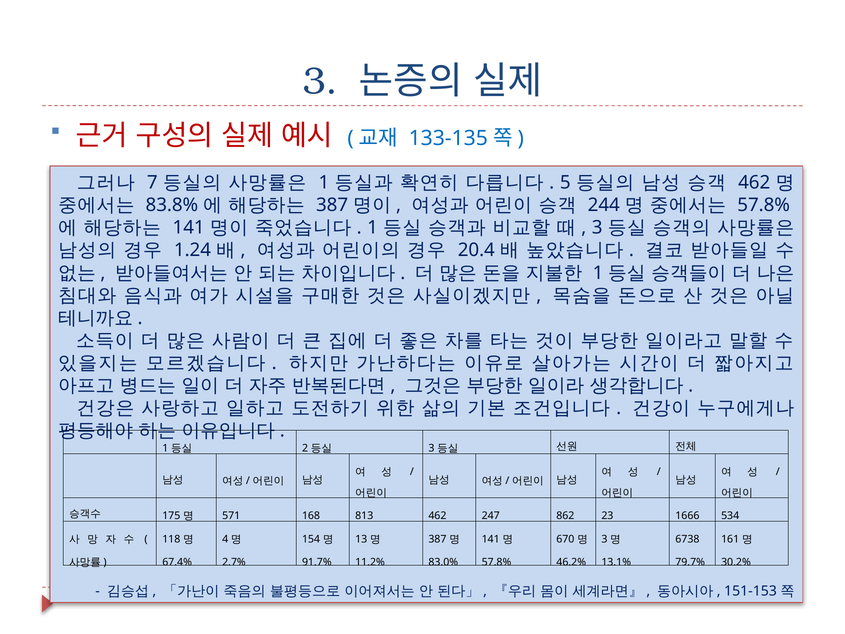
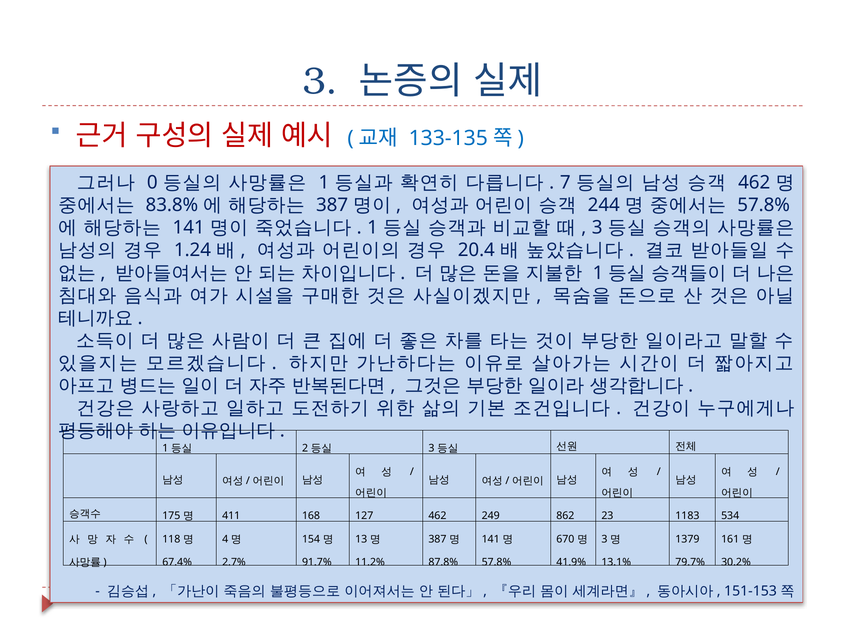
7: 7 -> 0
5: 5 -> 7
571: 571 -> 411
813: 813 -> 127
247: 247 -> 249
1666: 1666 -> 1183
6738: 6738 -> 1379
83.0%: 83.0% -> 87.8%
46.2%: 46.2% -> 41.9%
